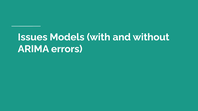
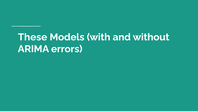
Issues: Issues -> These
